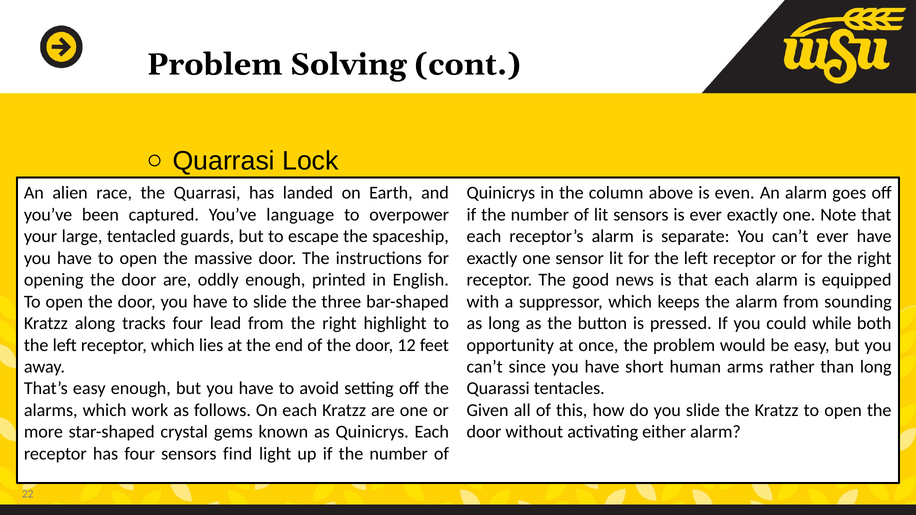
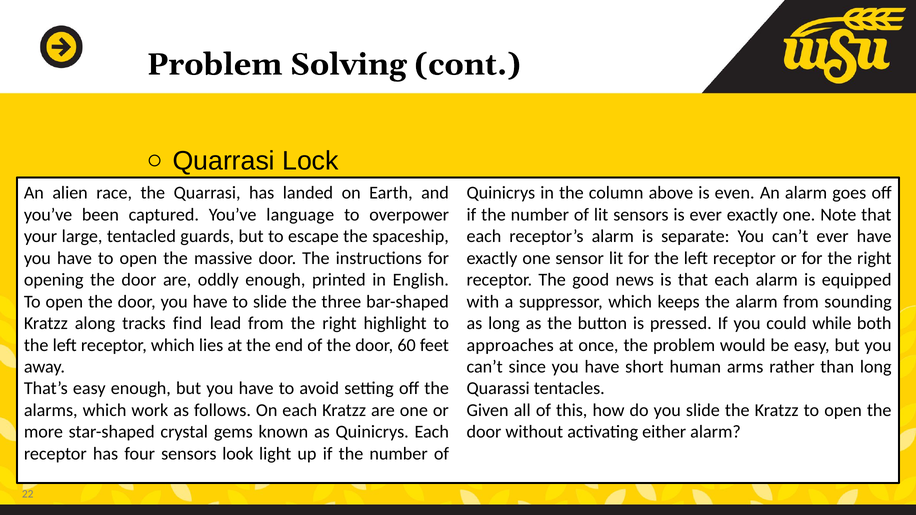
tracks four: four -> find
12: 12 -> 60
opportunity: opportunity -> approaches
find: find -> look
